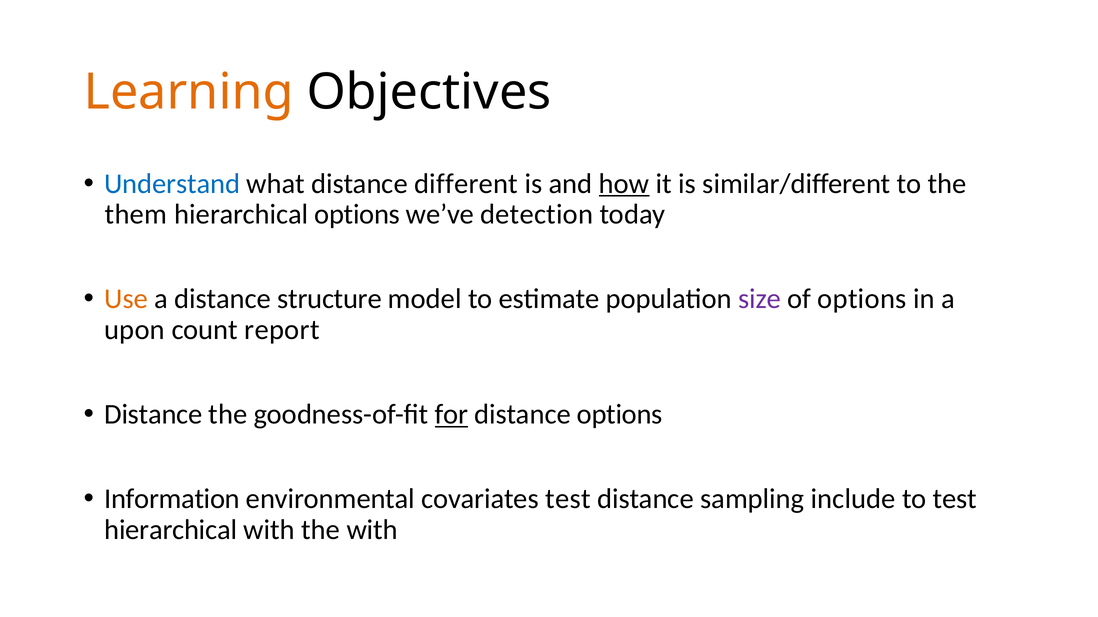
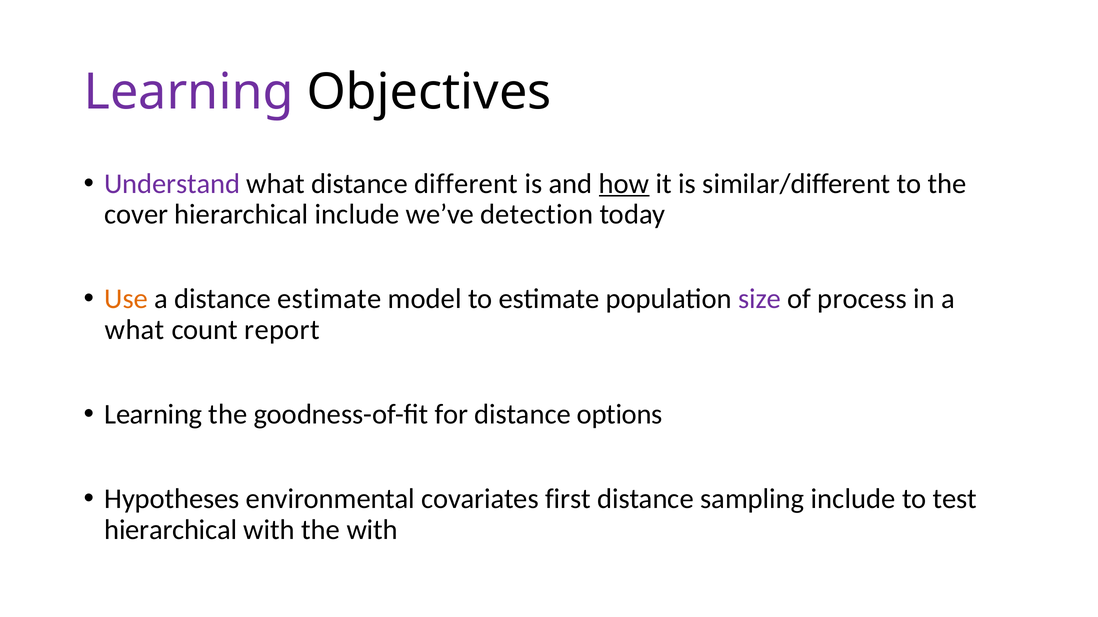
Learning at (189, 92) colour: orange -> purple
Understand colour: blue -> purple
them: them -> cover
hierarchical options: options -> include
distance structure: structure -> estimate
of options: options -> process
upon at (135, 330): upon -> what
Distance at (153, 415): Distance -> Learning
for underline: present -> none
Information: Information -> Hypotheses
covariates test: test -> first
